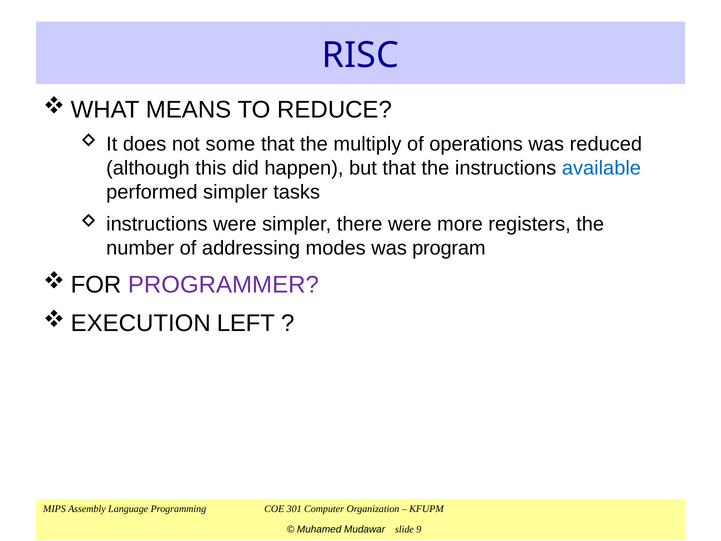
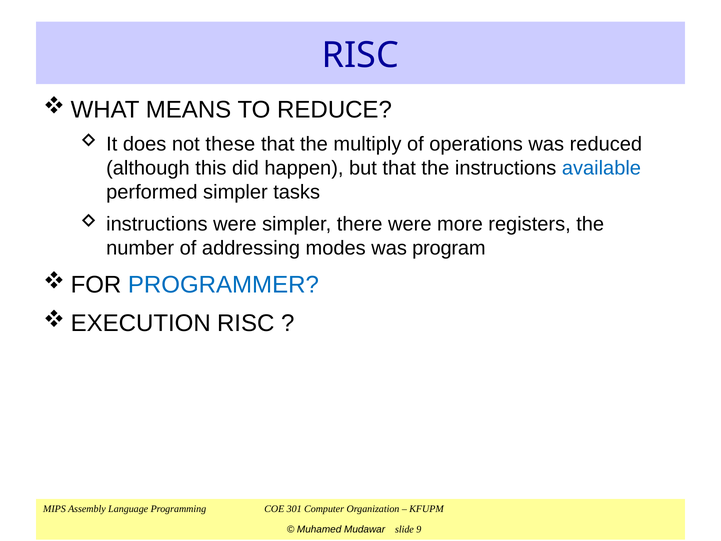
some: some -> these
PROGRAMMER colour: purple -> blue
LEFT at (246, 323): LEFT -> RISC
